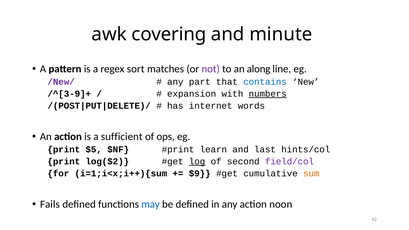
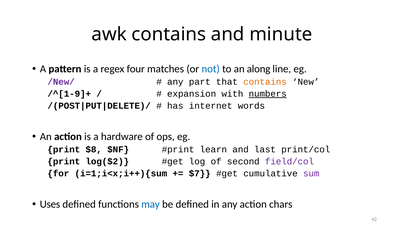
awk covering: covering -> contains
sort: sort -> four
not colour: purple -> blue
contains at (265, 82) colour: blue -> orange
/^[3-9]+: /^[3-9]+ -> /^[1-9]+
sufficient: sufficient -> hardware
$5: $5 -> $8
hints/col: hints/col -> print/col
log underline: present -> none
$9: $9 -> $7
sum colour: orange -> purple
Fails: Fails -> Uses
noon: noon -> chars
